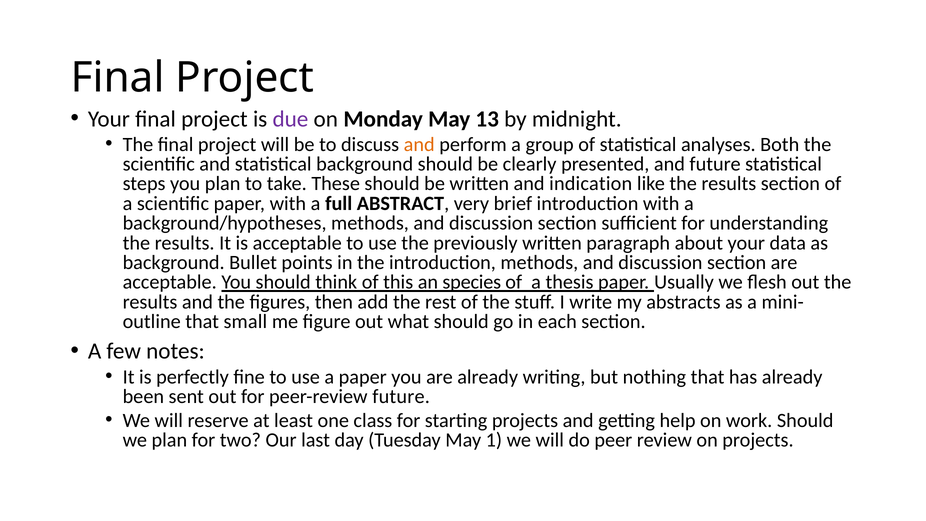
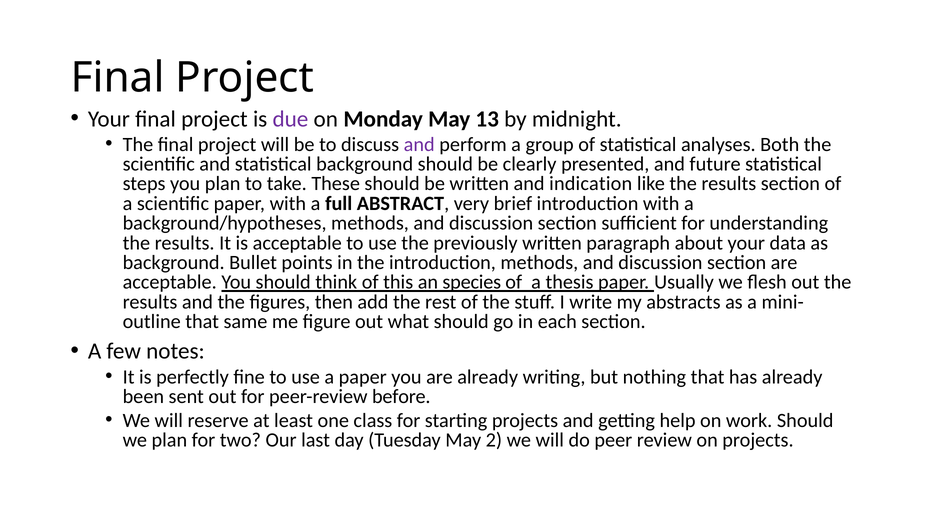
and at (419, 144) colour: orange -> purple
small: small -> same
peer-review future: future -> before
1: 1 -> 2
